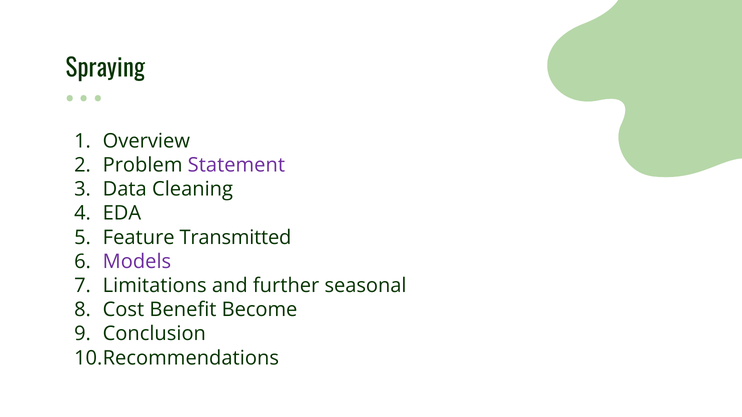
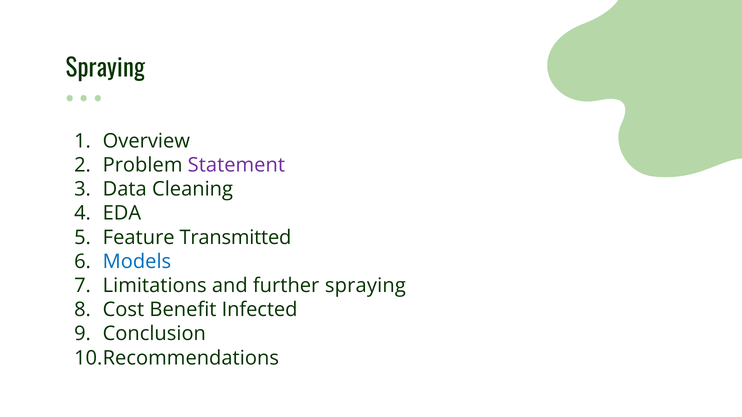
Models colour: purple -> blue
further seasonal: seasonal -> spraying
Become: Become -> Infected
